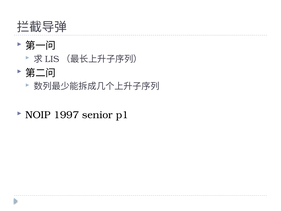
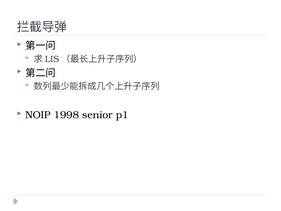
1997: 1997 -> 1998
